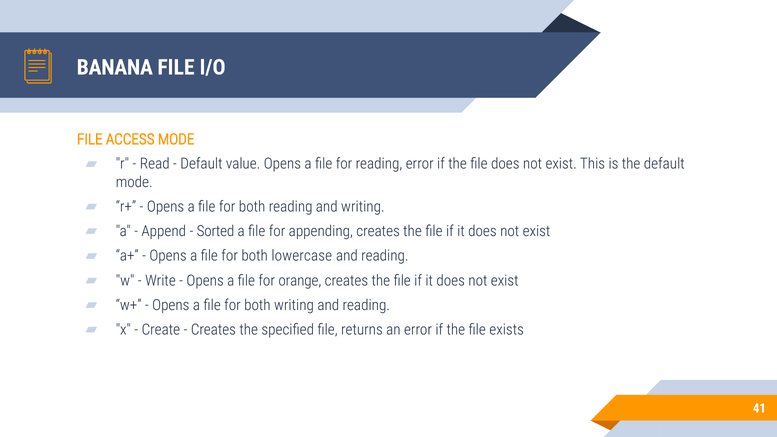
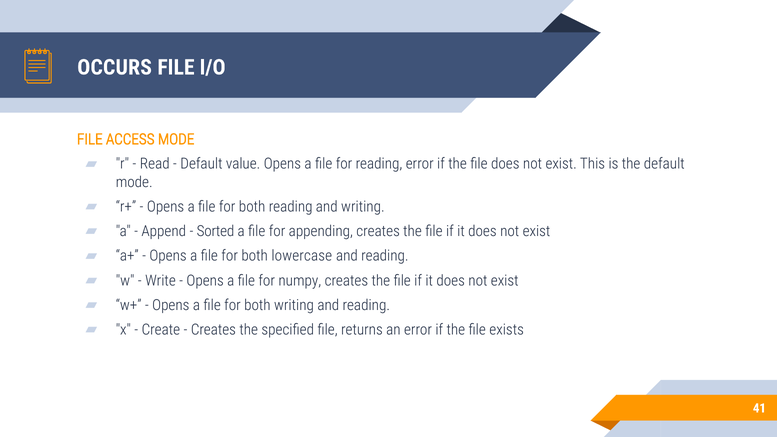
BANANA: BANANA -> OCCURS
orange: orange -> numpy
